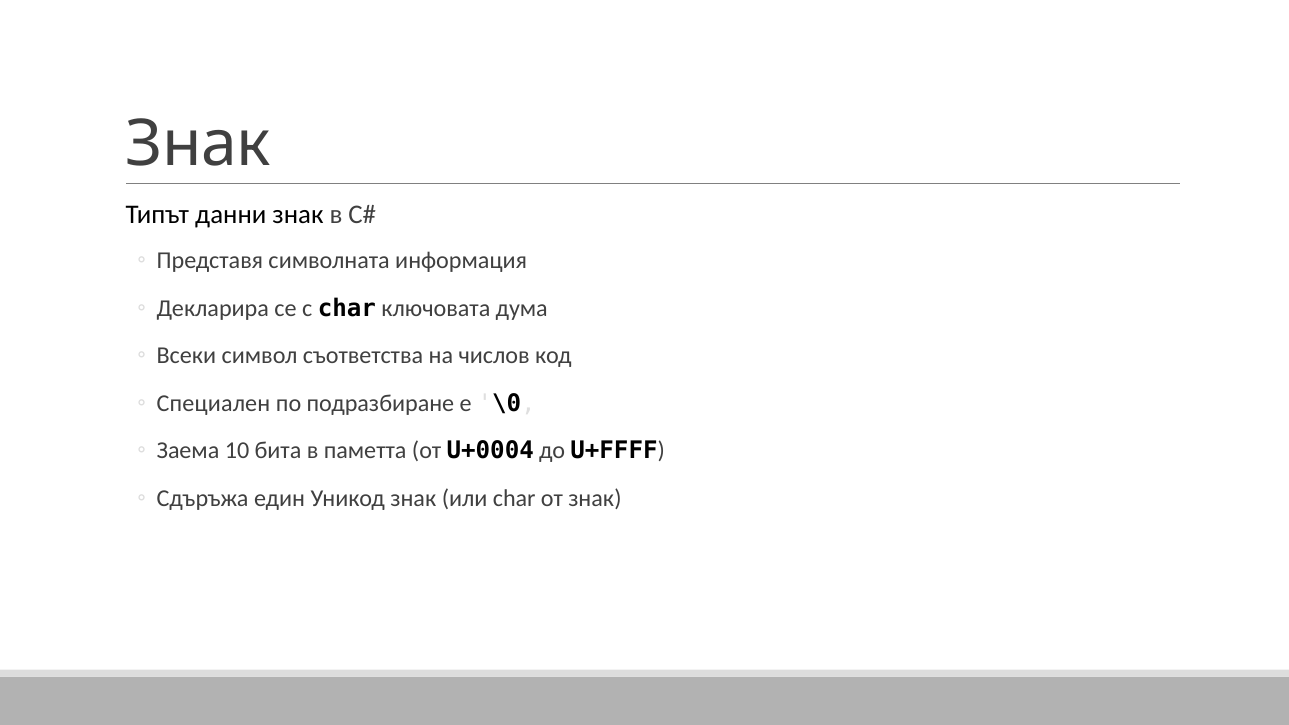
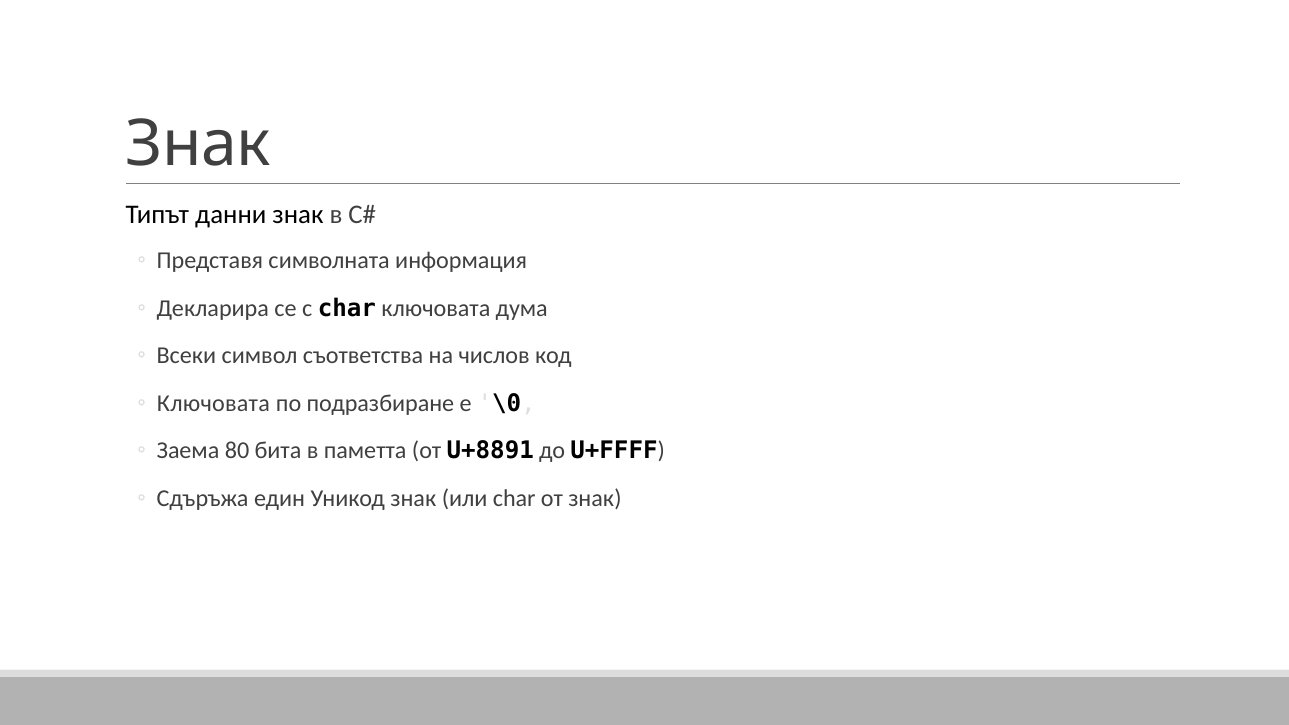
Специален at (213, 403): Специален -> Ключовата
10: 10 -> 80
U+0004: U+0004 -> U+8891
